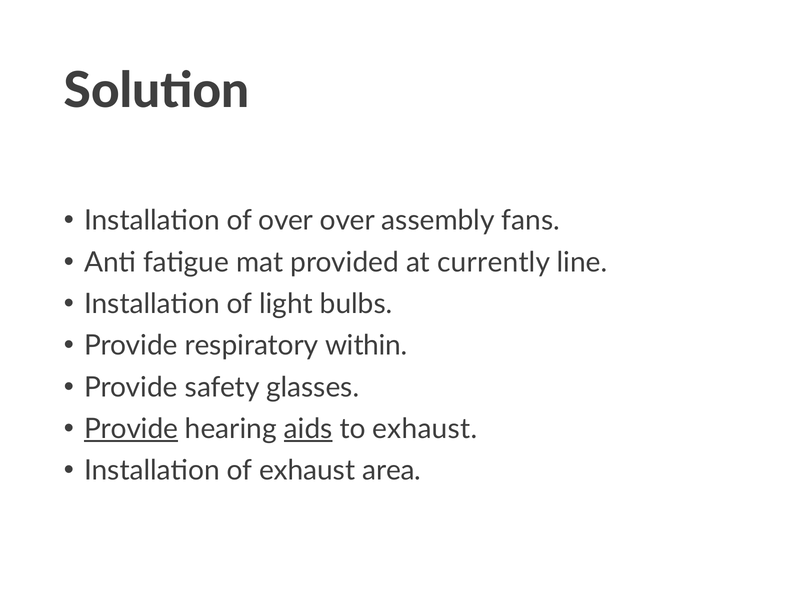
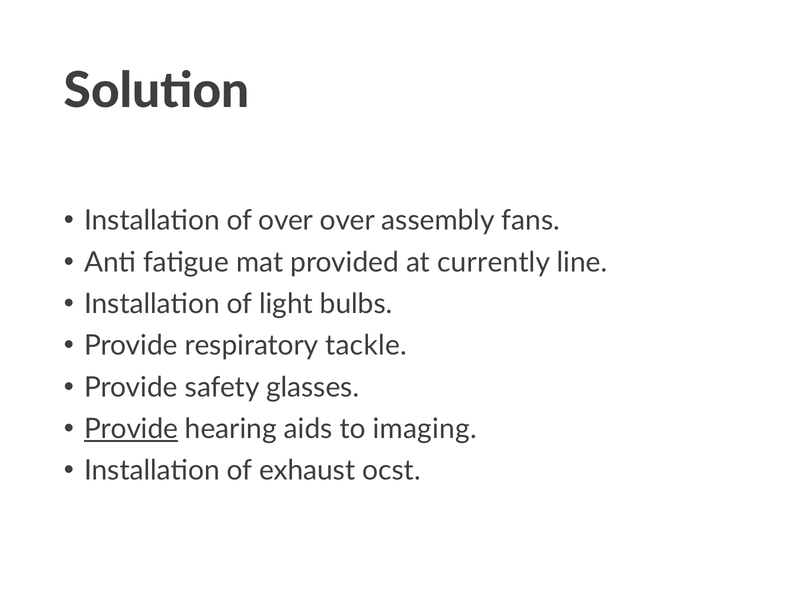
within: within -> tackle
aids underline: present -> none
to exhaust: exhaust -> imaging
area: area -> ocst
